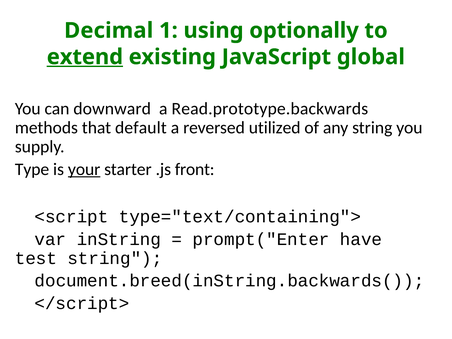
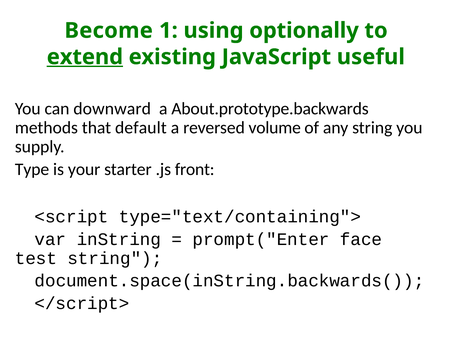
Decimal: Decimal -> Become
global: global -> useful
Read.prototype.backwards: Read.prototype.backwards -> About.prototype.backwards
utilized: utilized -> volume
your underline: present -> none
have: have -> face
document.breed(inString.backwards(: document.breed(inString.backwards( -> document.space(inString.backwards(
